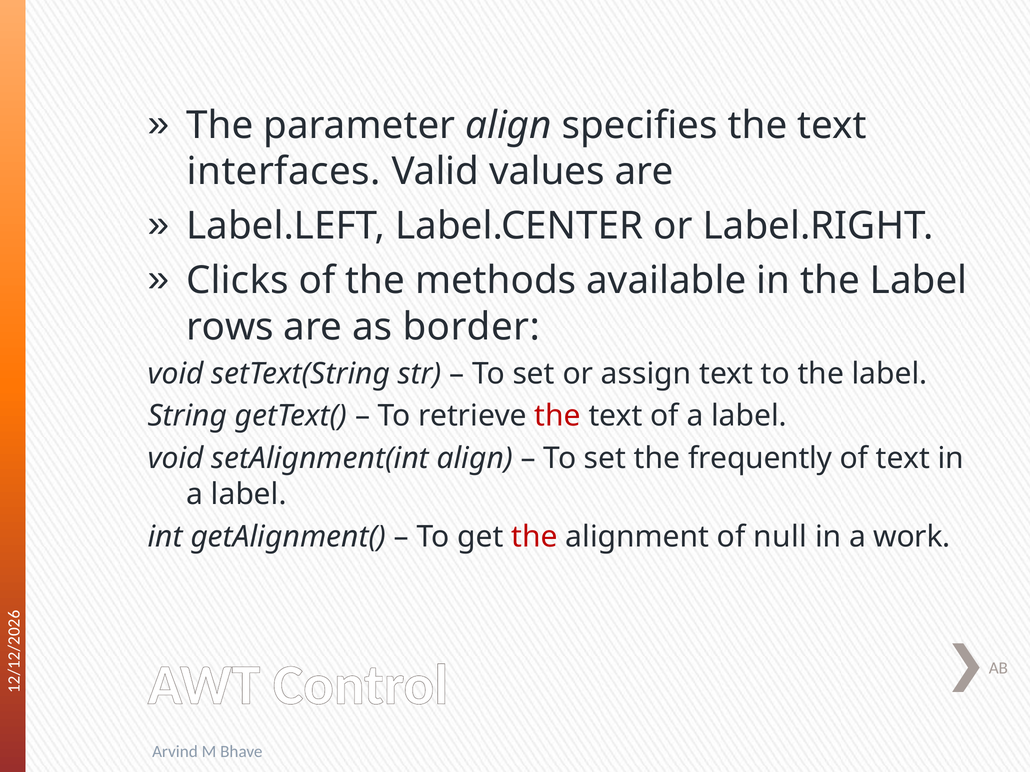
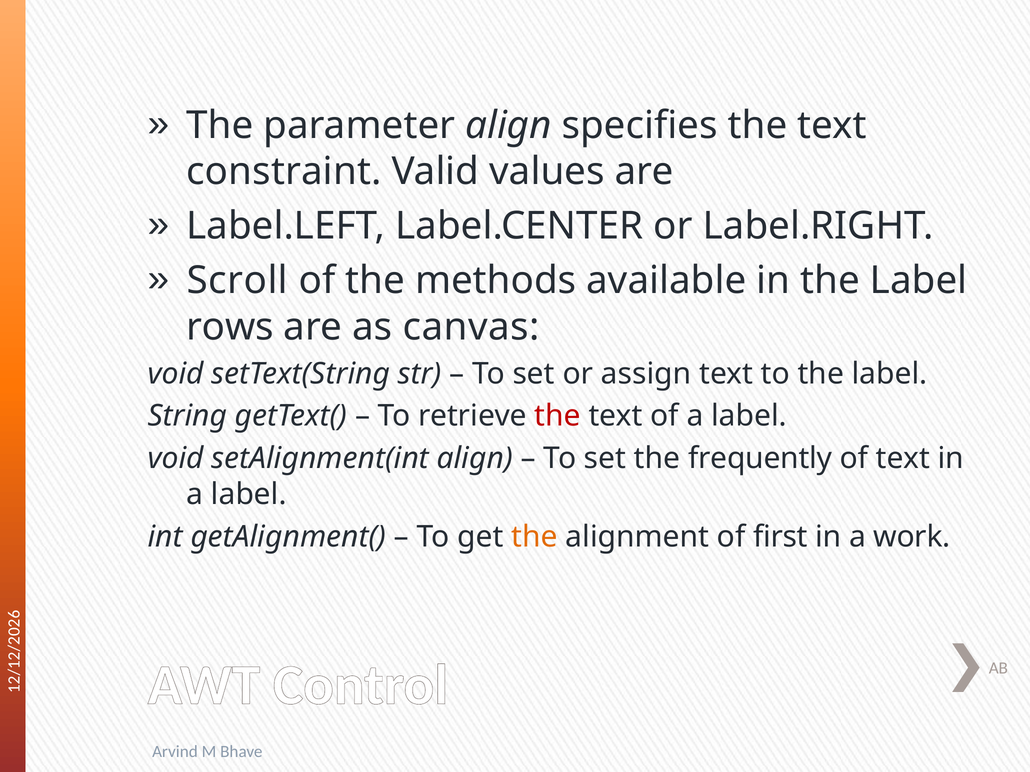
interfaces: interfaces -> constraint
Clicks: Clicks -> Scroll
border: border -> canvas
the at (534, 537) colour: red -> orange
null: null -> first
